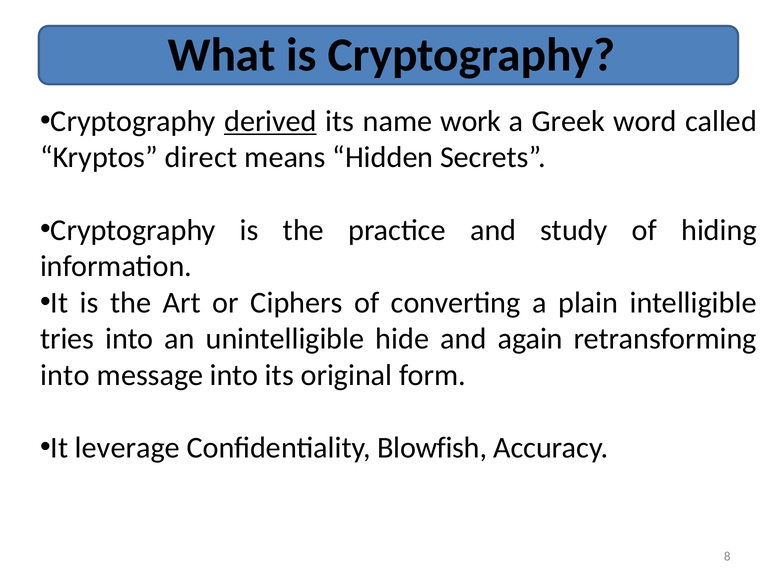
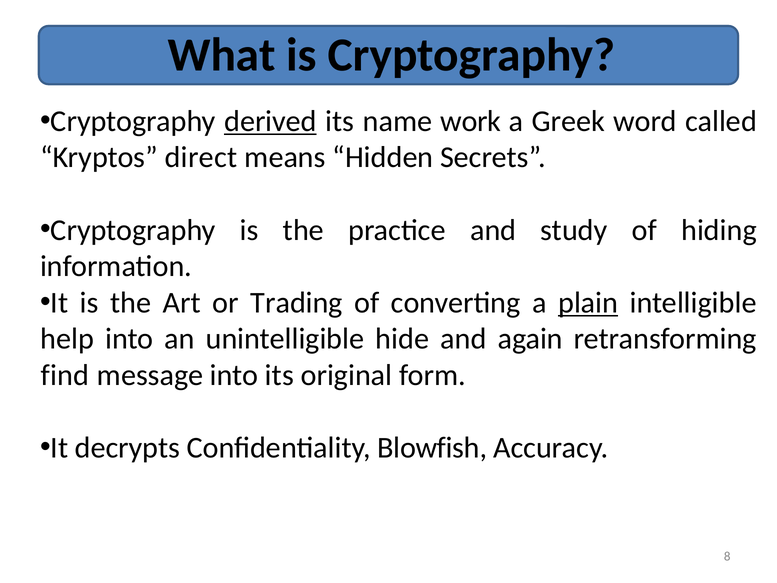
Ciphers: Ciphers -> Trading
plain underline: none -> present
tries: tries -> help
into at (65, 375): into -> find
leverage: leverage -> decrypts
